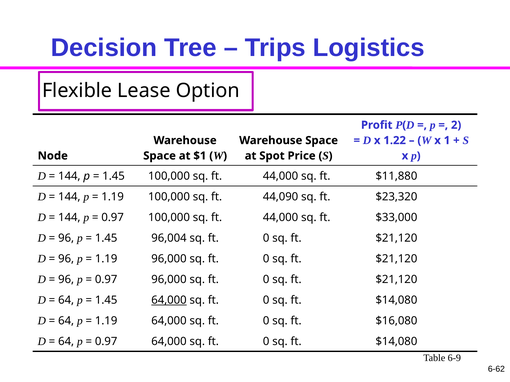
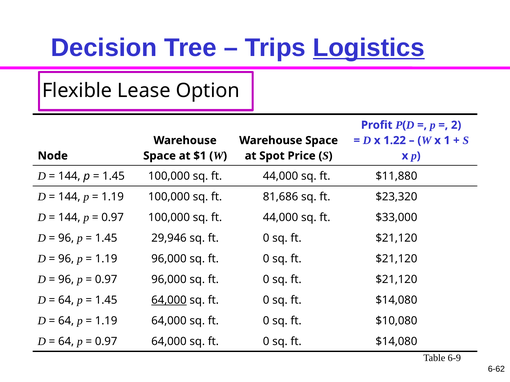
Logistics underline: none -> present
44,090: 44,090 -> 81,686
96,004: 96,004 -> 29,946
$16,080: $16,080 -> $10,080
